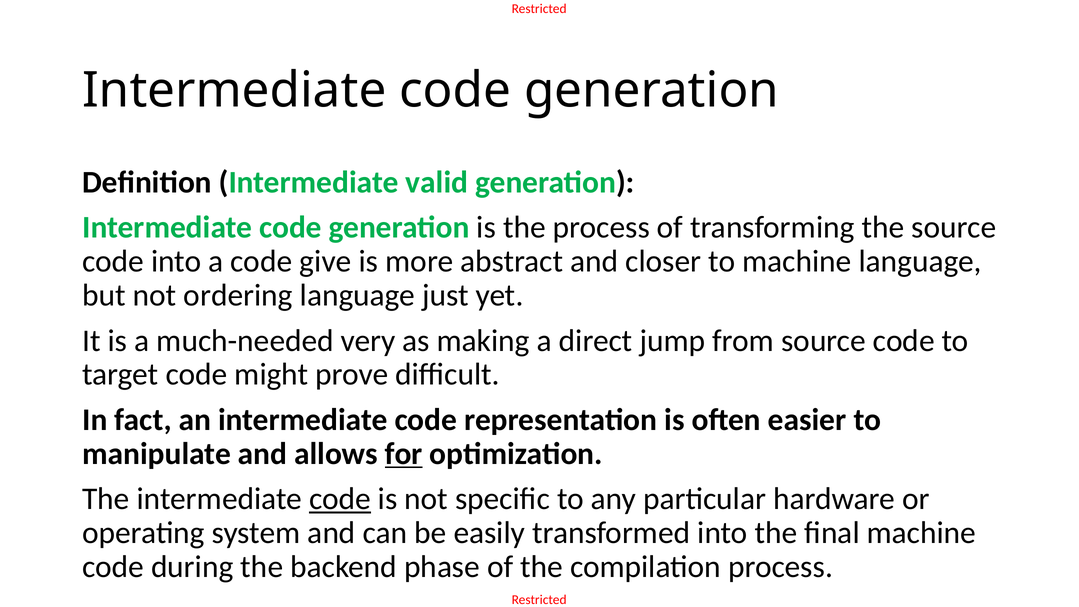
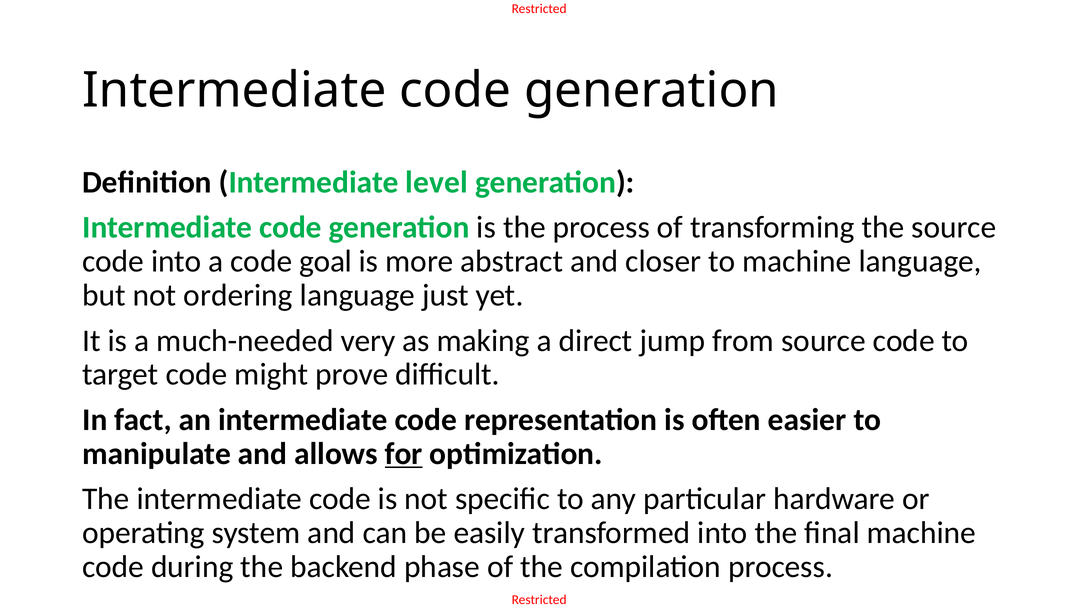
valid: valid -> level
give: give -> goal
code at (340, 499) underline: present -> none
